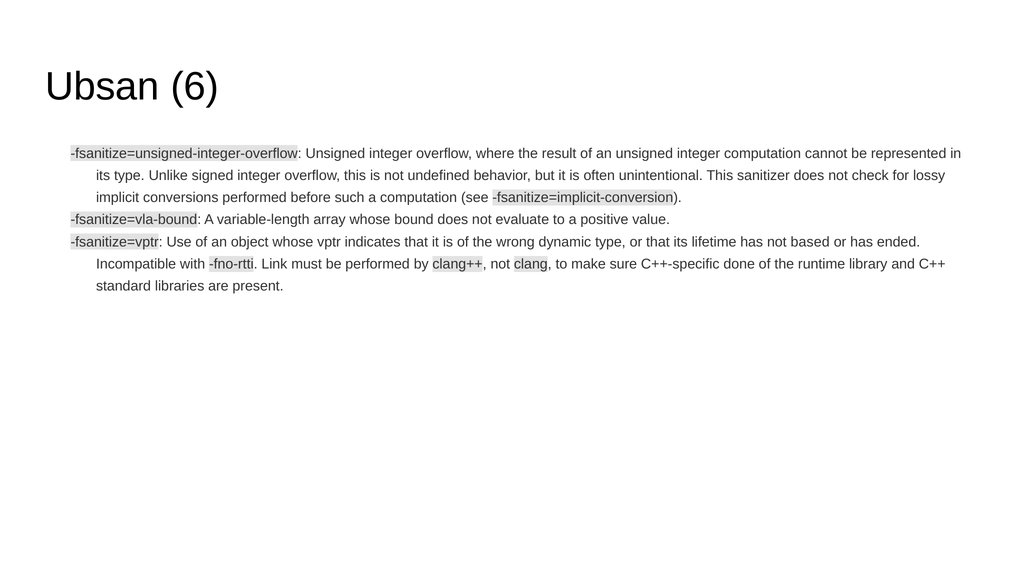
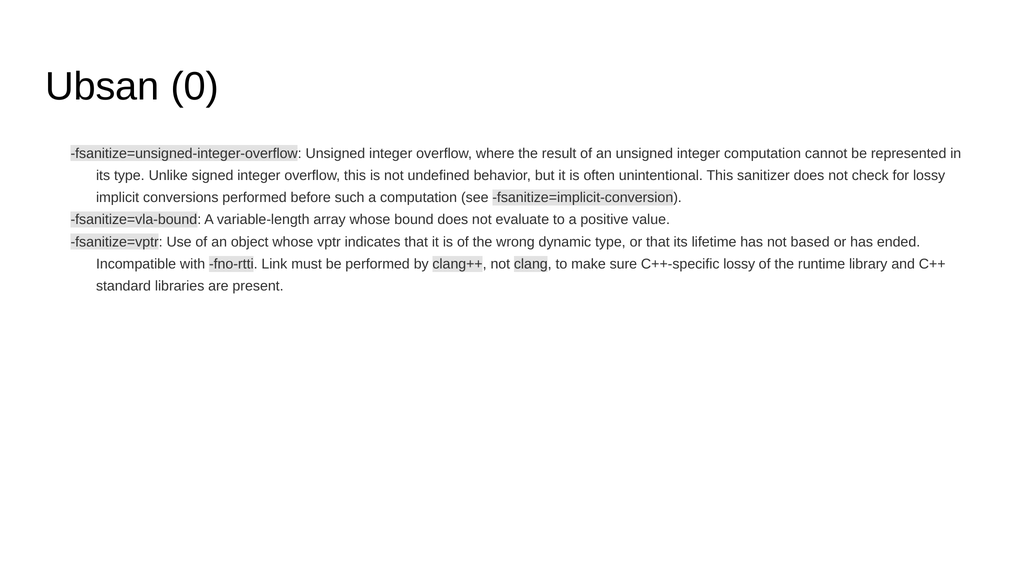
6: 6 -> 0
C++-specific done: done -> lossy
